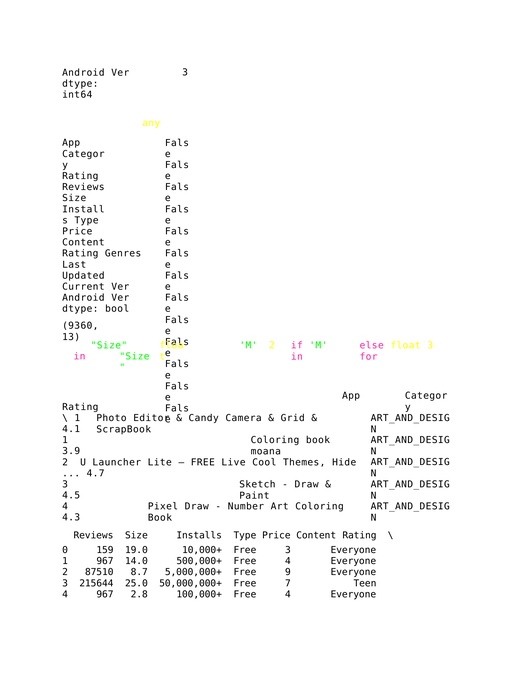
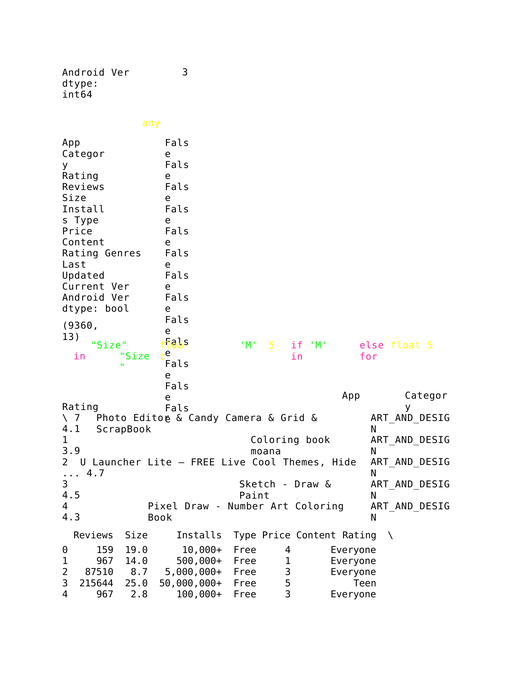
M 2: 2 -> 5
float 3: 3 -> 5
1 at (77, 418): 1 -> 7
Free 3: 3 -> 4
500,000+ Free 4: 4 -> 1
5,000,000+ Free 9: 9 -> 3
Free 7: 7 -> 5
100,000+ Free 4: 4 -> 3
